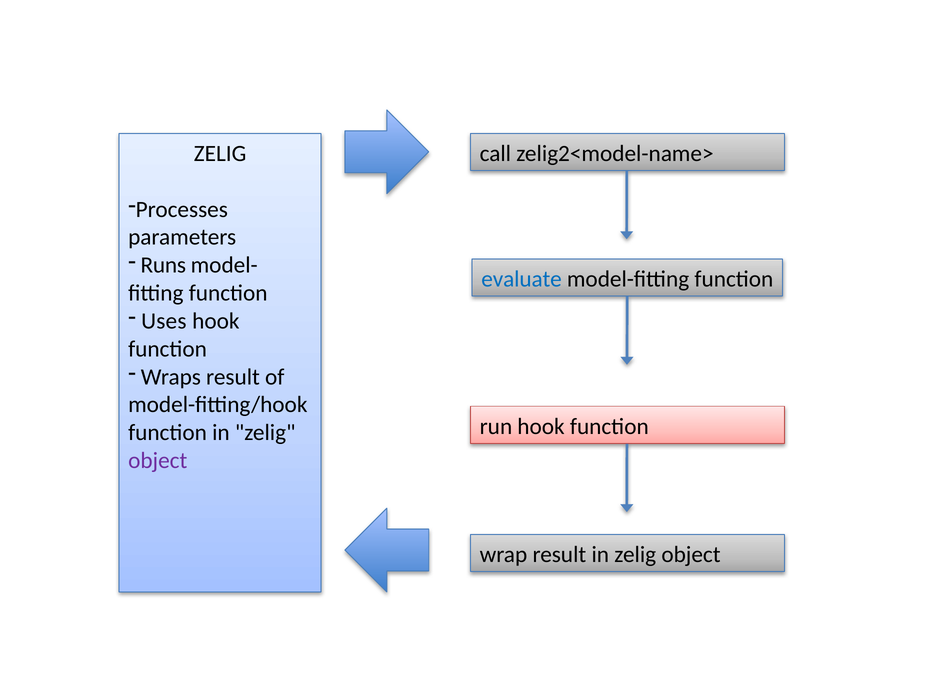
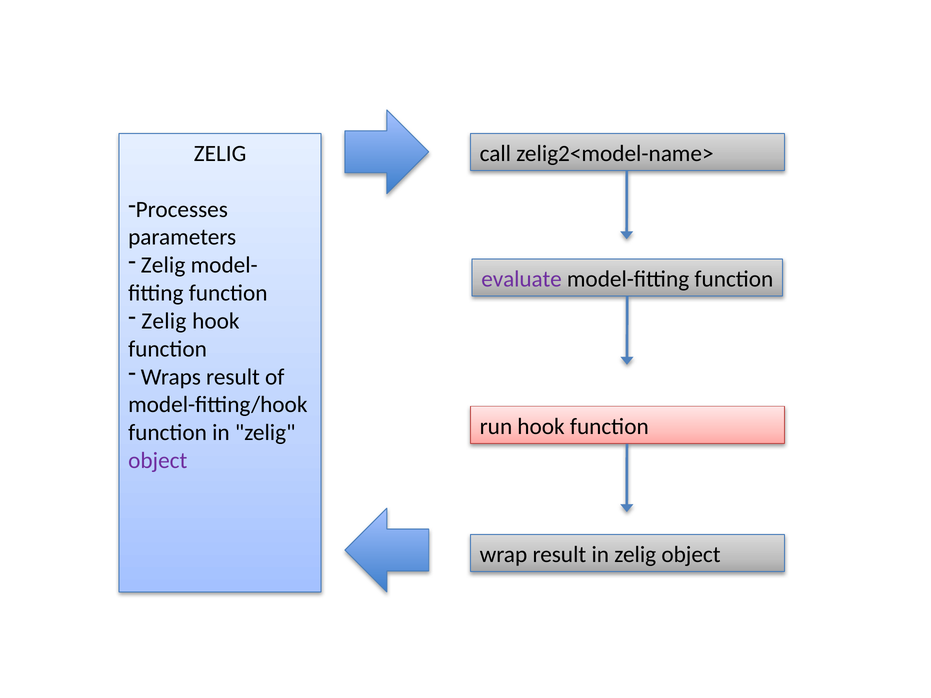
Runs at (163, 265): Runs -> Zelig
evaluate colour: blue -> purple
Uses at (164, 321): Uses -> Zelig
